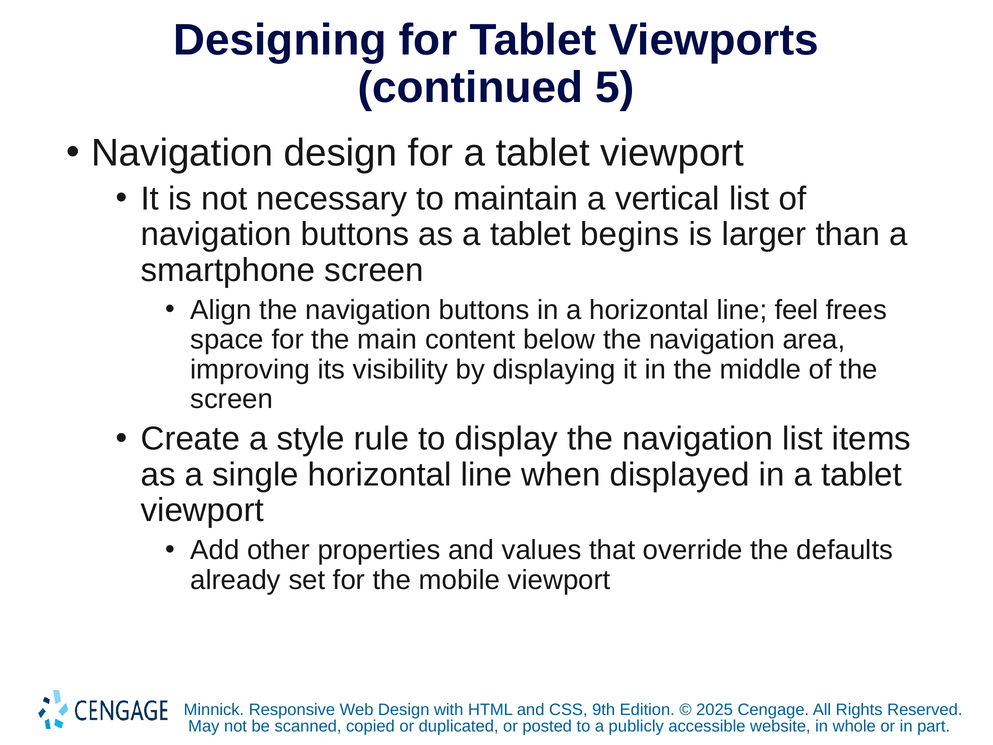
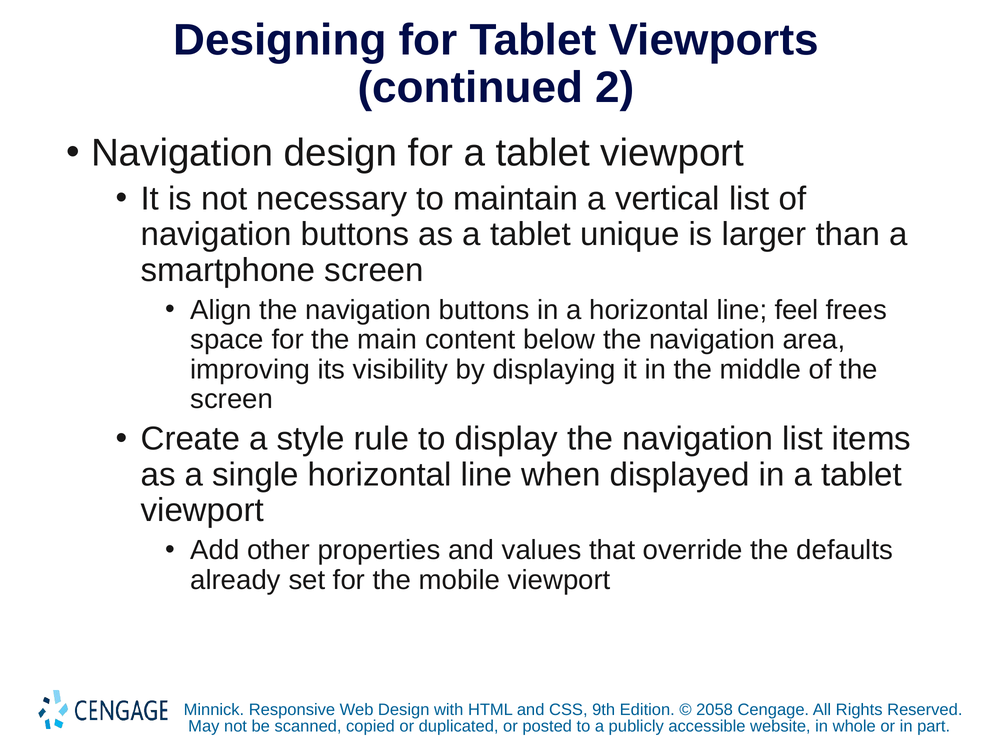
5: 5 -> 2
begins: begins -> unique
2025: 2025 -> 2058
